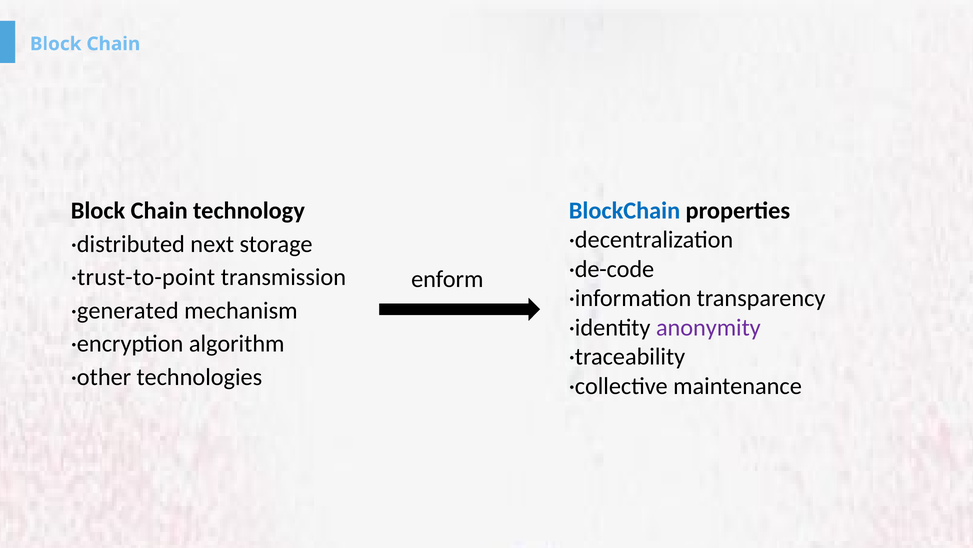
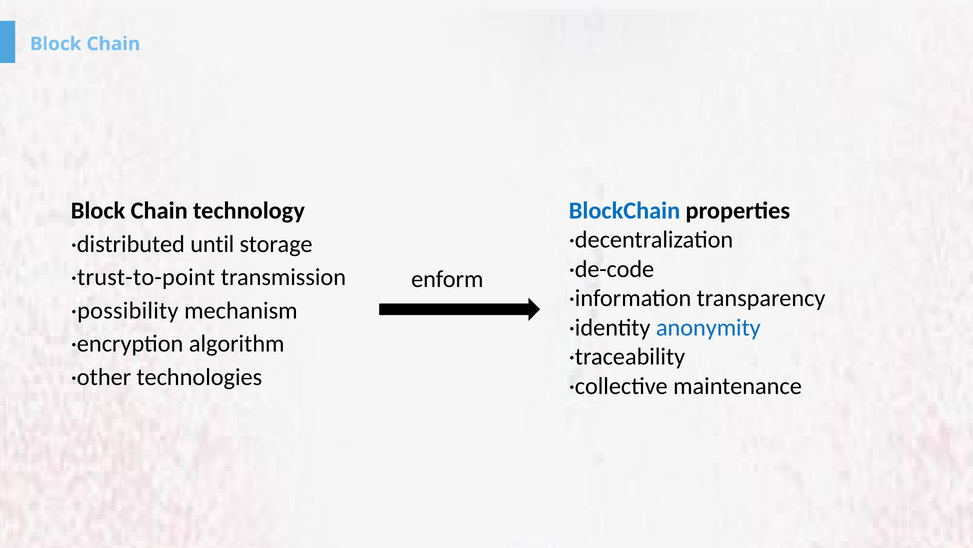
next: next -> until
·generated: ·generated -> ·possibility
anonymity colour: purple -> blue
